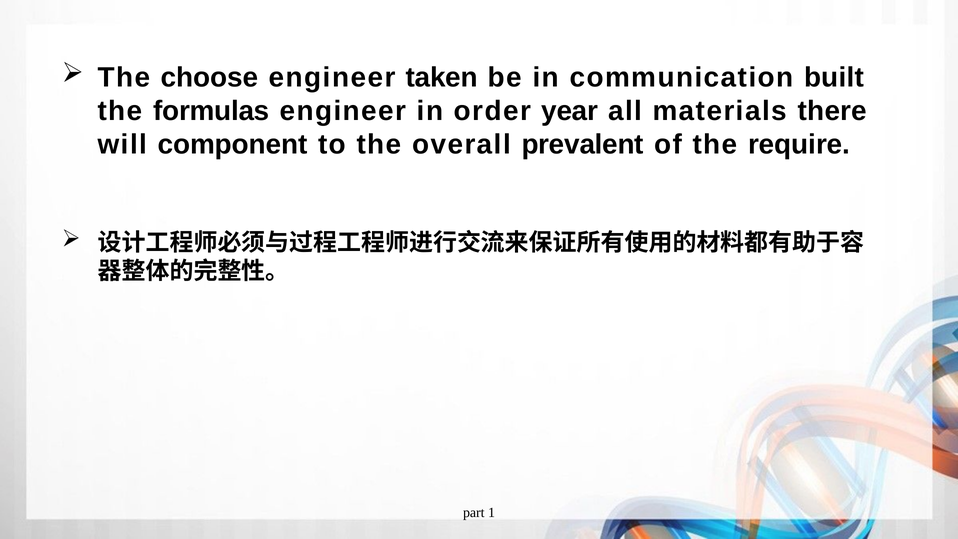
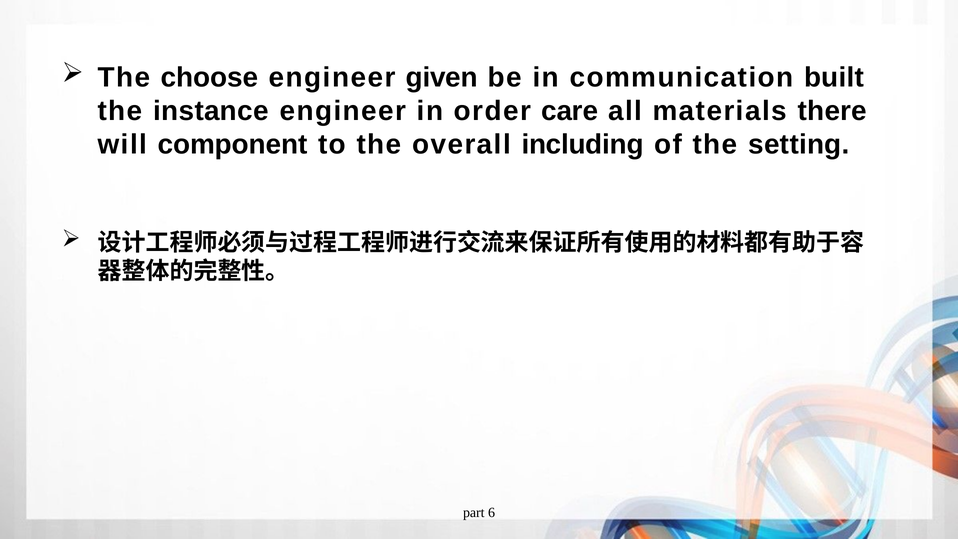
taken: taken -> given
formulas: formulas -> instance
year: year -> care
prevalent: prevalent -> including
require: require -> setting
1: 1 -> 6
